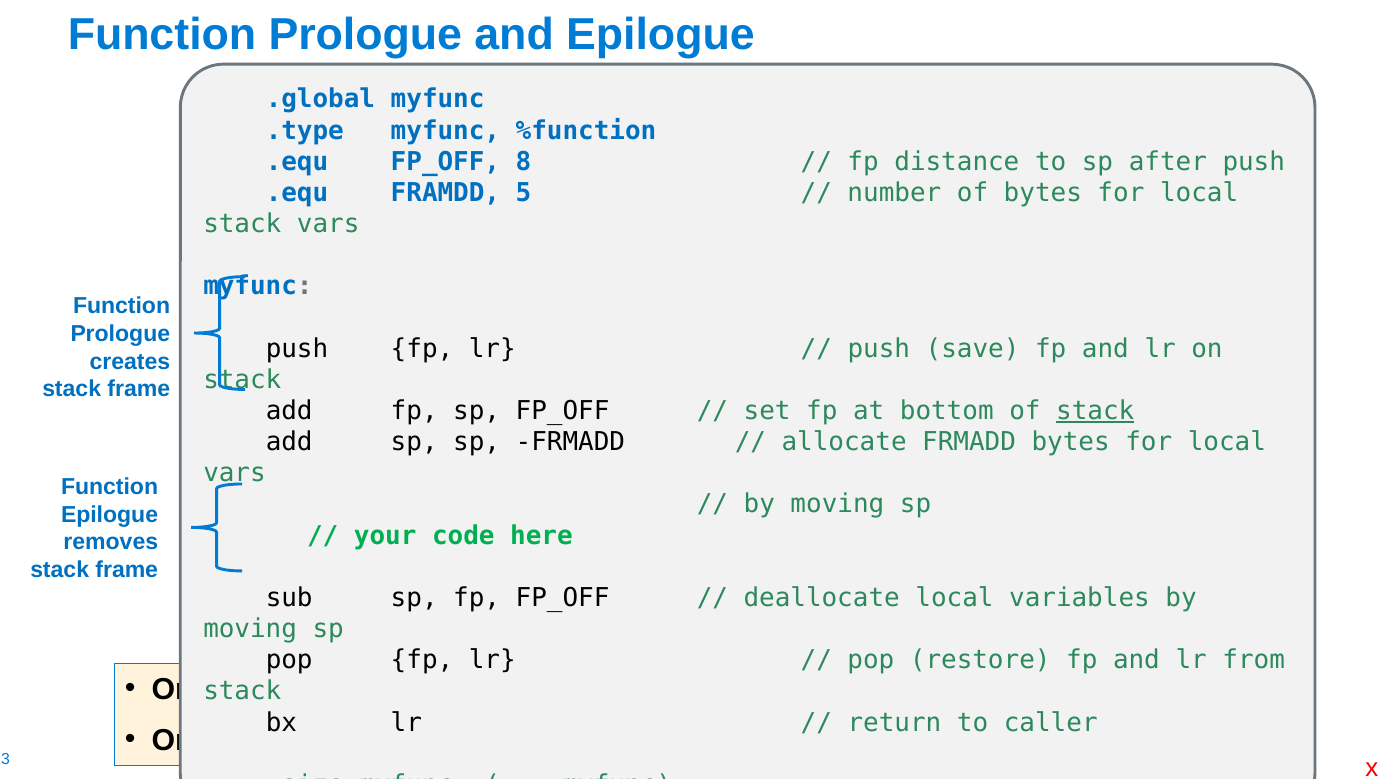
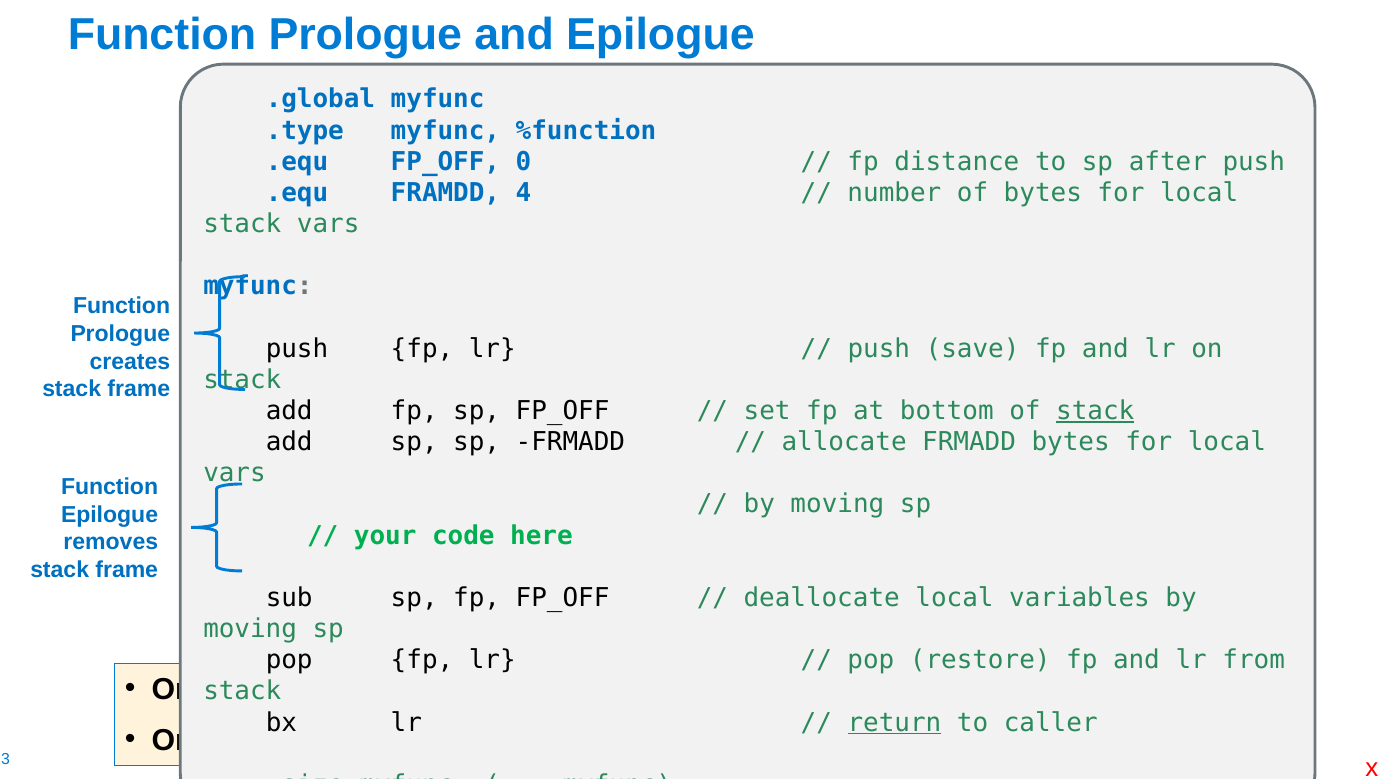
8: 8 -> 0
5: 5 -> 4
return underline: none -> present
